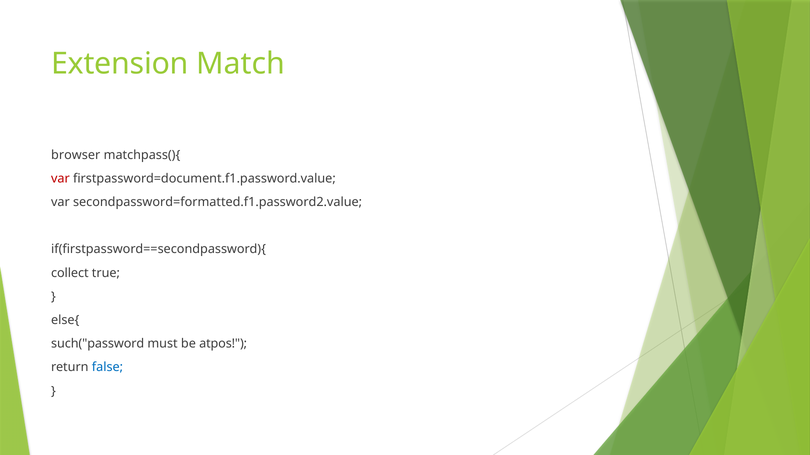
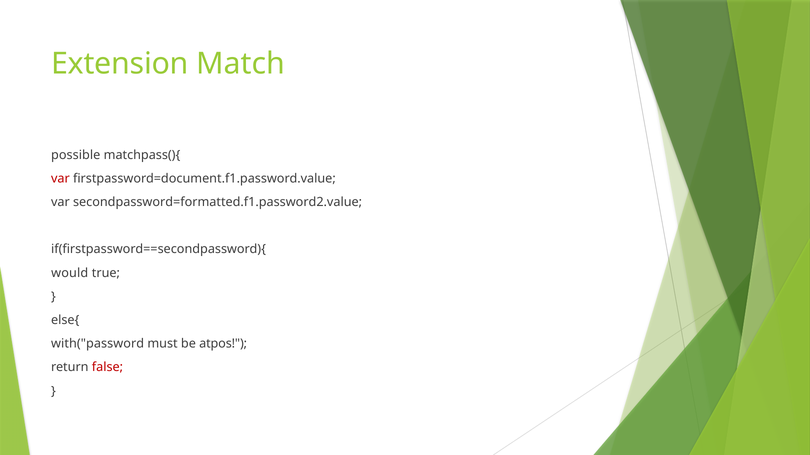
browser: browser -> possible
collect: collect -> would
such("password: such("password -> with("password
false colour: blue -> red
